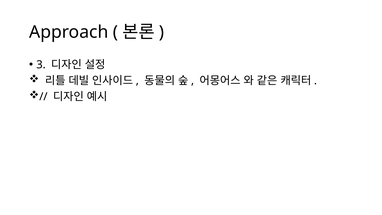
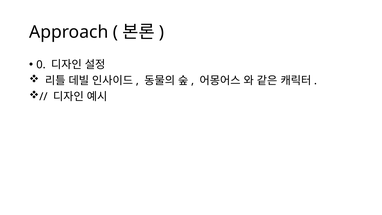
3: 3 -> 0
